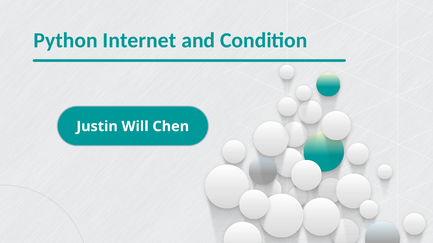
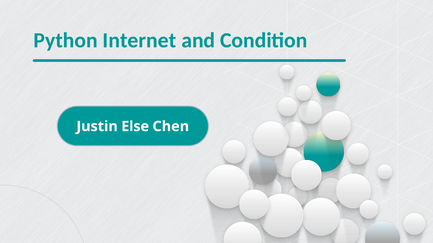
Will: Will -> Else
